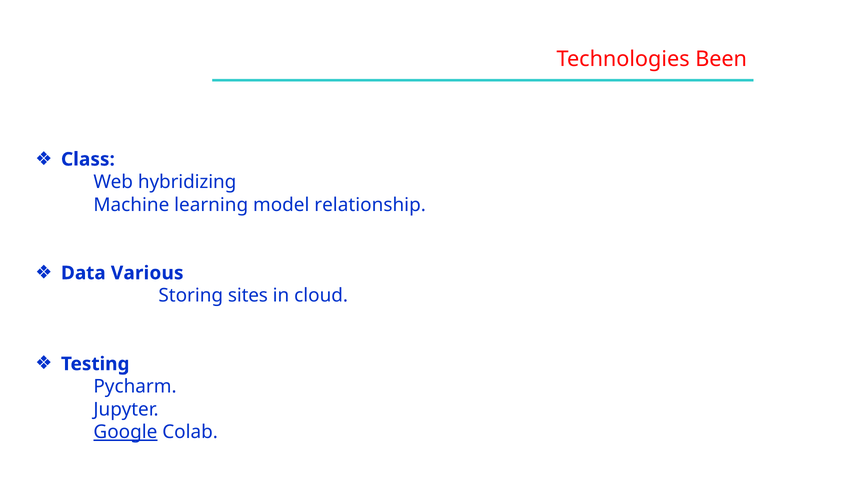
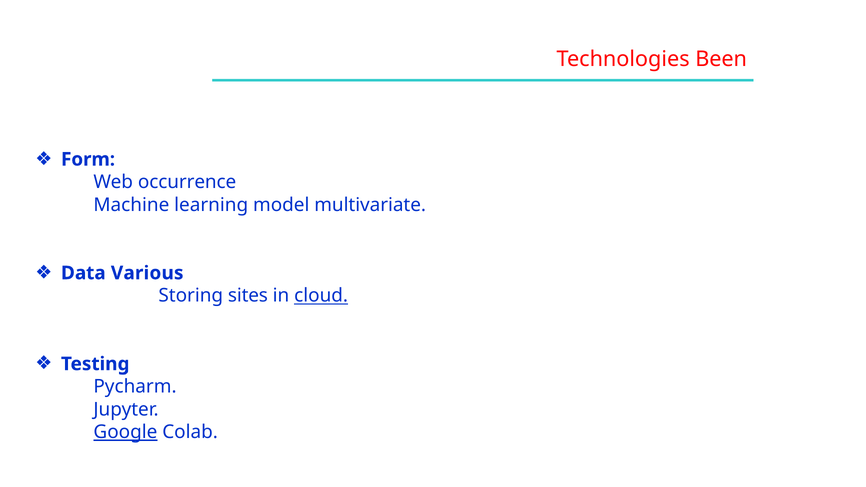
Class: Class -> Form
hybridizing: hybridizing -> occurrence
relationship: relationship -> multivariate
cloud underline: none -> present
